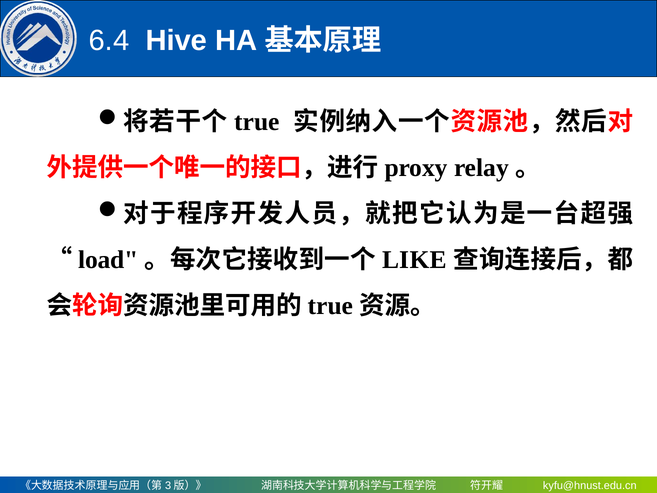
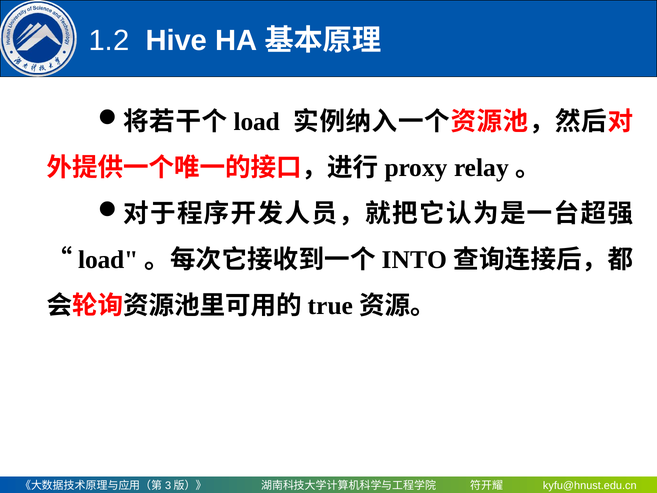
6.4: 6.4 -> 1.2
true at (257, 122): true -> load
LIKE: LIKE -> INTO
